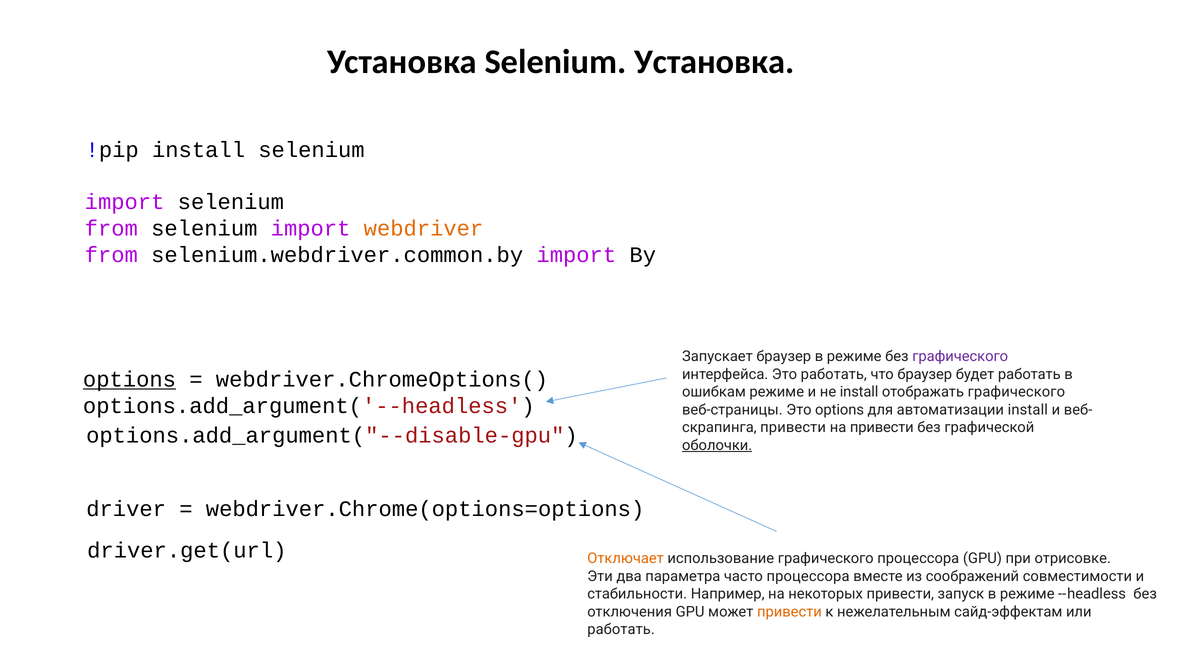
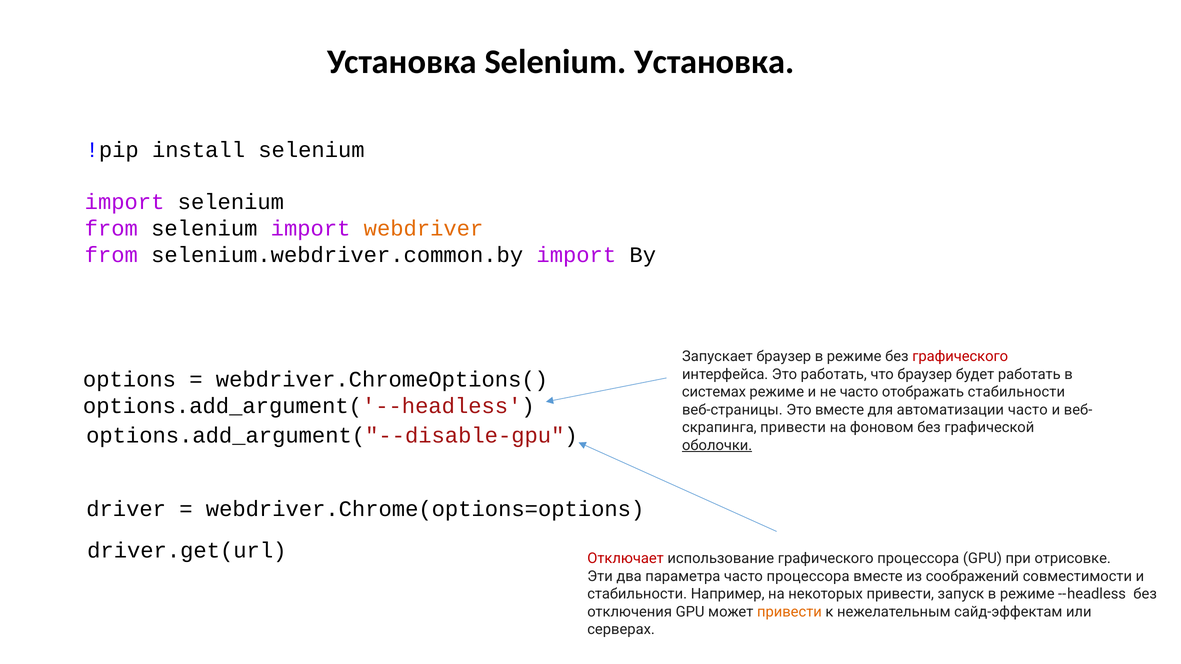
графического at (960, 357) colour: purple -> red
options at (129, 380) underline: present -> none
ошибкам: ошибкам -> системах
не install: install -> часто
отображать графического: графического -> стабильности
Это options: options -> вместе
автоматизации install: install -> часто
на привести: привести -> фоновом
Отключает colour: orange -> red
работать at (621, 630): работать -> серверах
